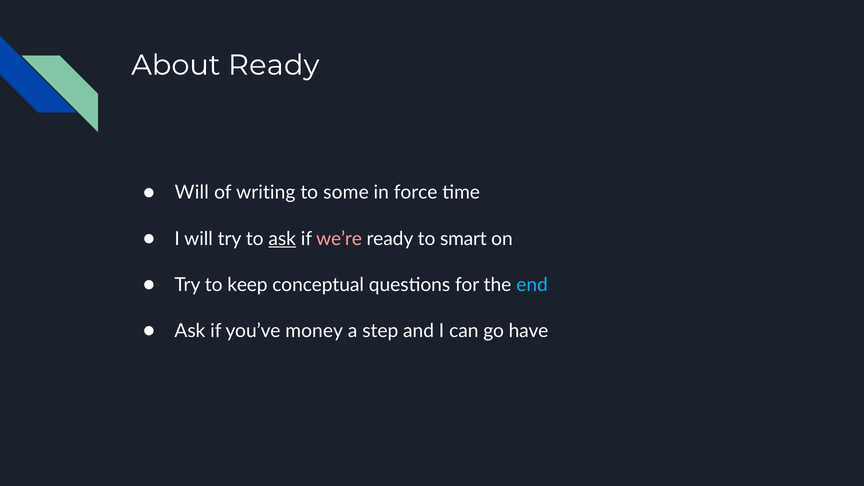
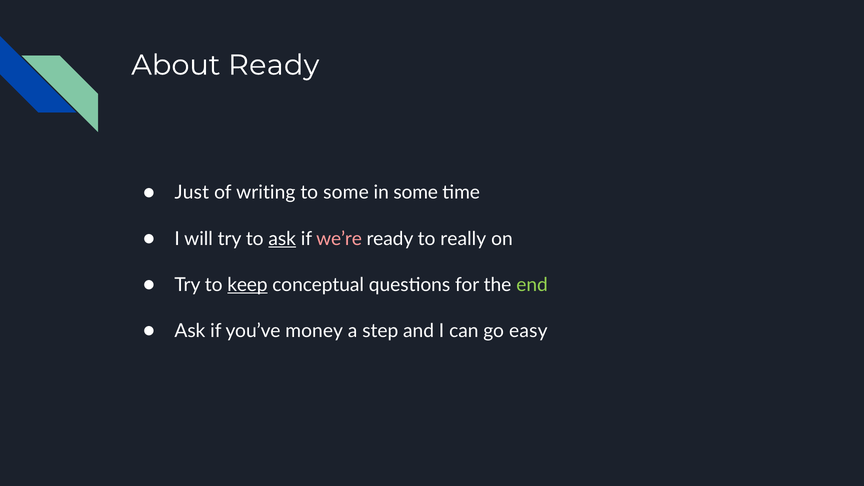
Will at (192, 193): Will -> Just
in force: force -> some
smart: smart -> really
keep underline: none -> present
end colour: light blue -> light green
have: have -> easy
